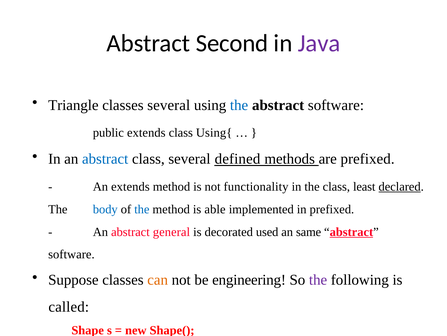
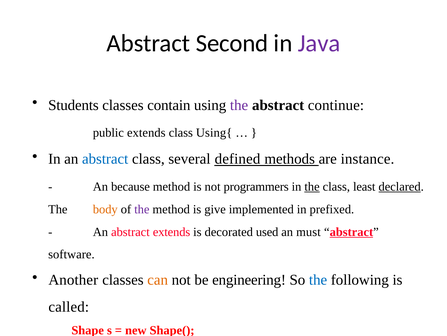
Triangle: Triangle -> Students
classes several: several -> contain
the at (239, 105) colour: blue -> purple
software at (336, 105): software -> continue
are prefixed: prefixed -> instance
An extends: extends -> because
functionality: functionality -> programmers
the at (312, 186) underline: none -> present
body colour: blue -> orange
the at (142, 209) colour: blue -> purple
able: able -> give
abstract general: general -> extends
same: same -> must
Suppose: Suppose -> Another
the at (318, 279) colour: purple -> blue
